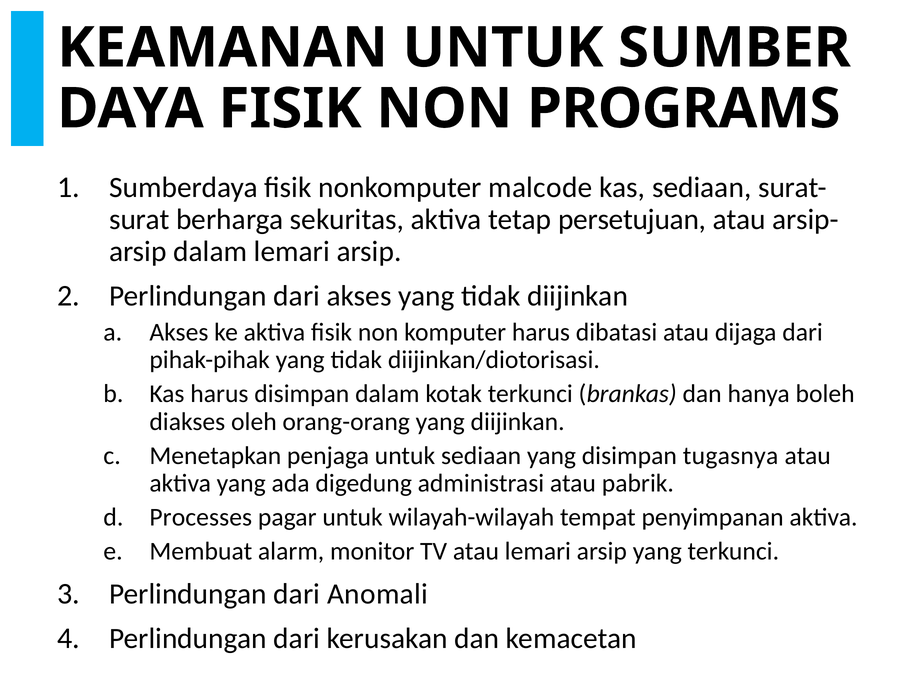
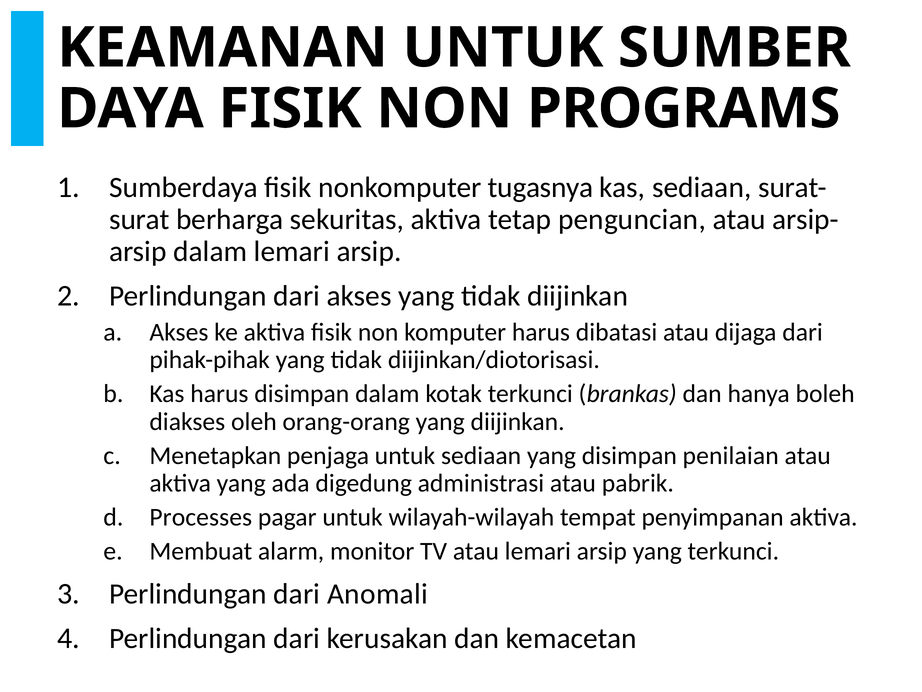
malcode: malcode -> tugasnya
persetujuan: persetujuan -> penguncian
tugasnya: tugasnya -> penilaian
